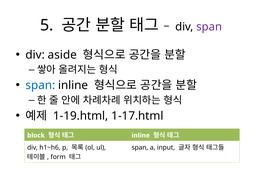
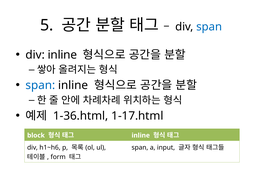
span at (209, 27) colour: purple -> blue
div aside: aside -> inline
1-19.html: 1-19.html -> 1-36.html
